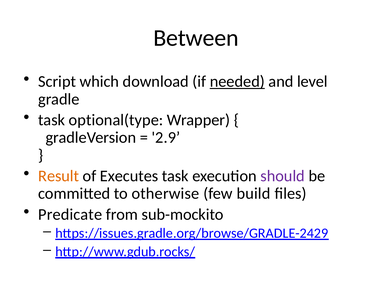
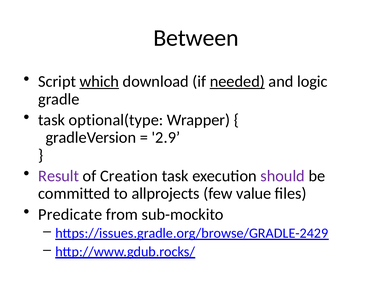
which underline: none -> present
level: level -> logic
Result colour: orange -> purple
Executes: Executes -> Creation
otherwise: otherwise -> allprojects
build: build -> value
